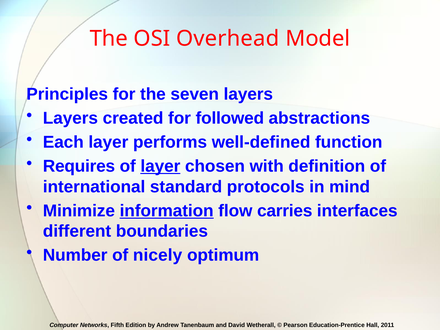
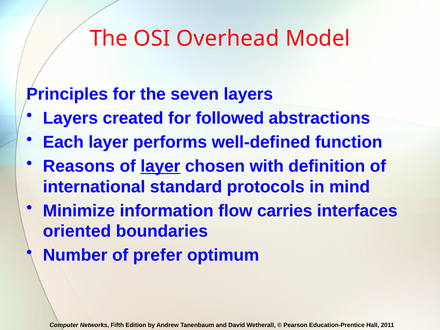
Requires: Requires -> Reasons
information underline: present -> none
different: different -> oriented
nicely: nicely -> prefer
